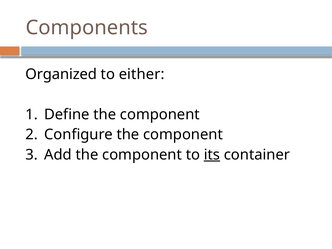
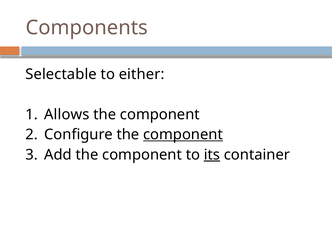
Organized: Organized -> Selectable
Define: Define -> Allows
component at (183, 135) underline: none -> present
